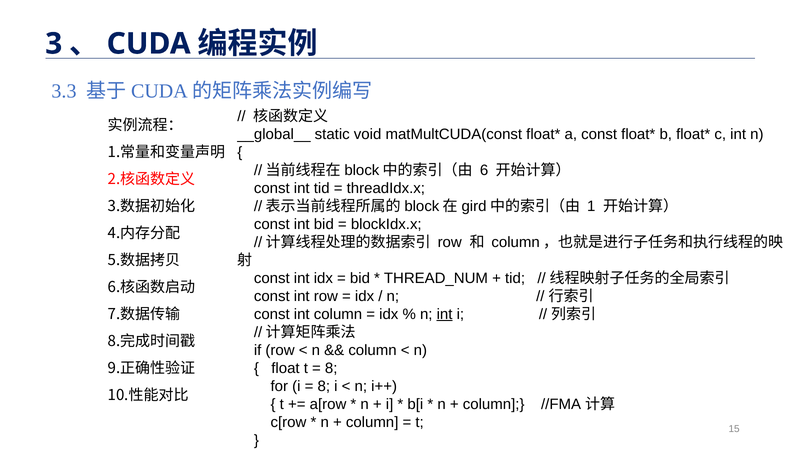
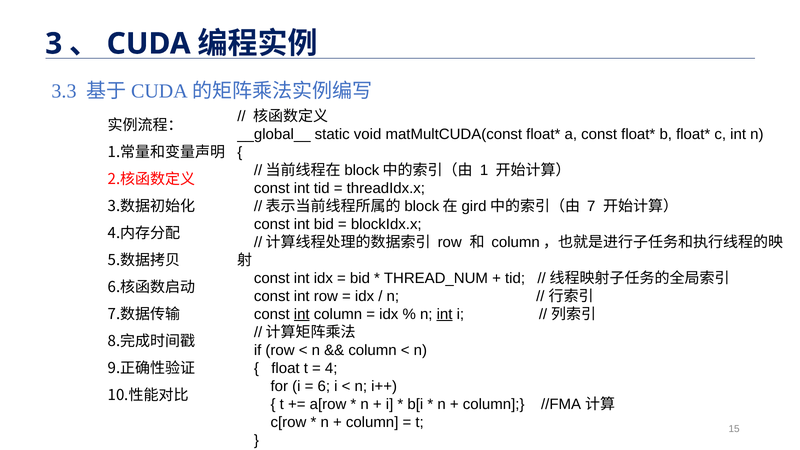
6: 6 -> 1
1: 1 -> 7
int at (302, 314) underline: none -> present
8 at (331, 368): 8 -> 4
8 at (324, 386): 8 -> 6
